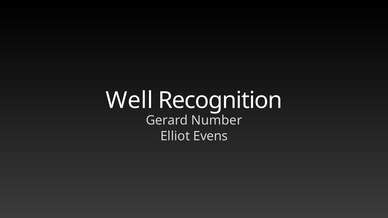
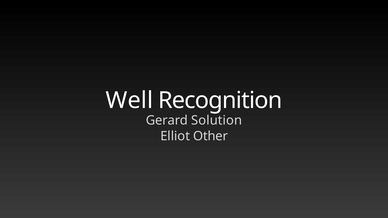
Number: Number -> Solution
Evens: Evens -> Other
